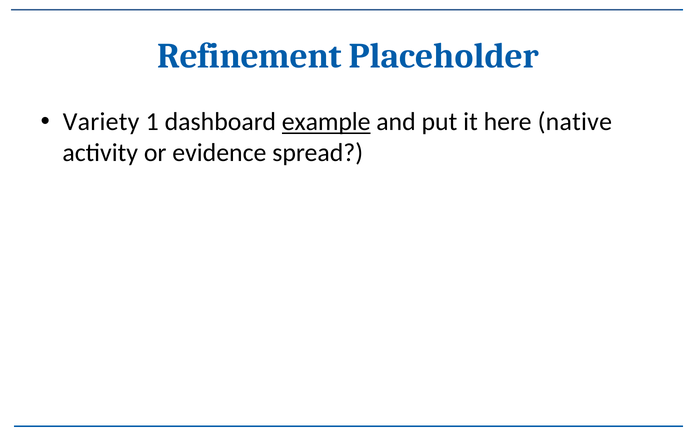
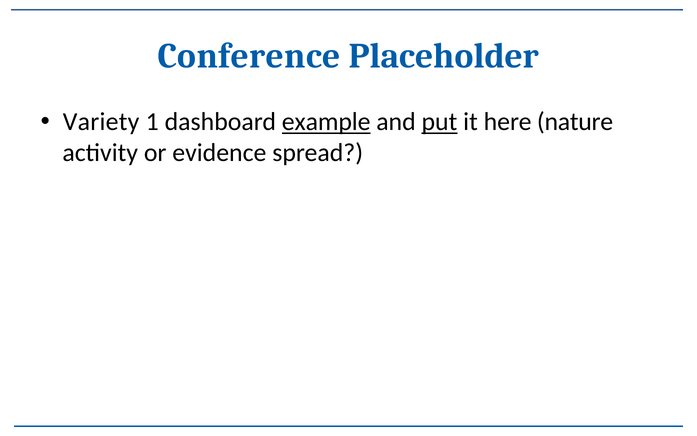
Refinement: Refinement -> Conference
put underline: none -> present
native: native -> nature
